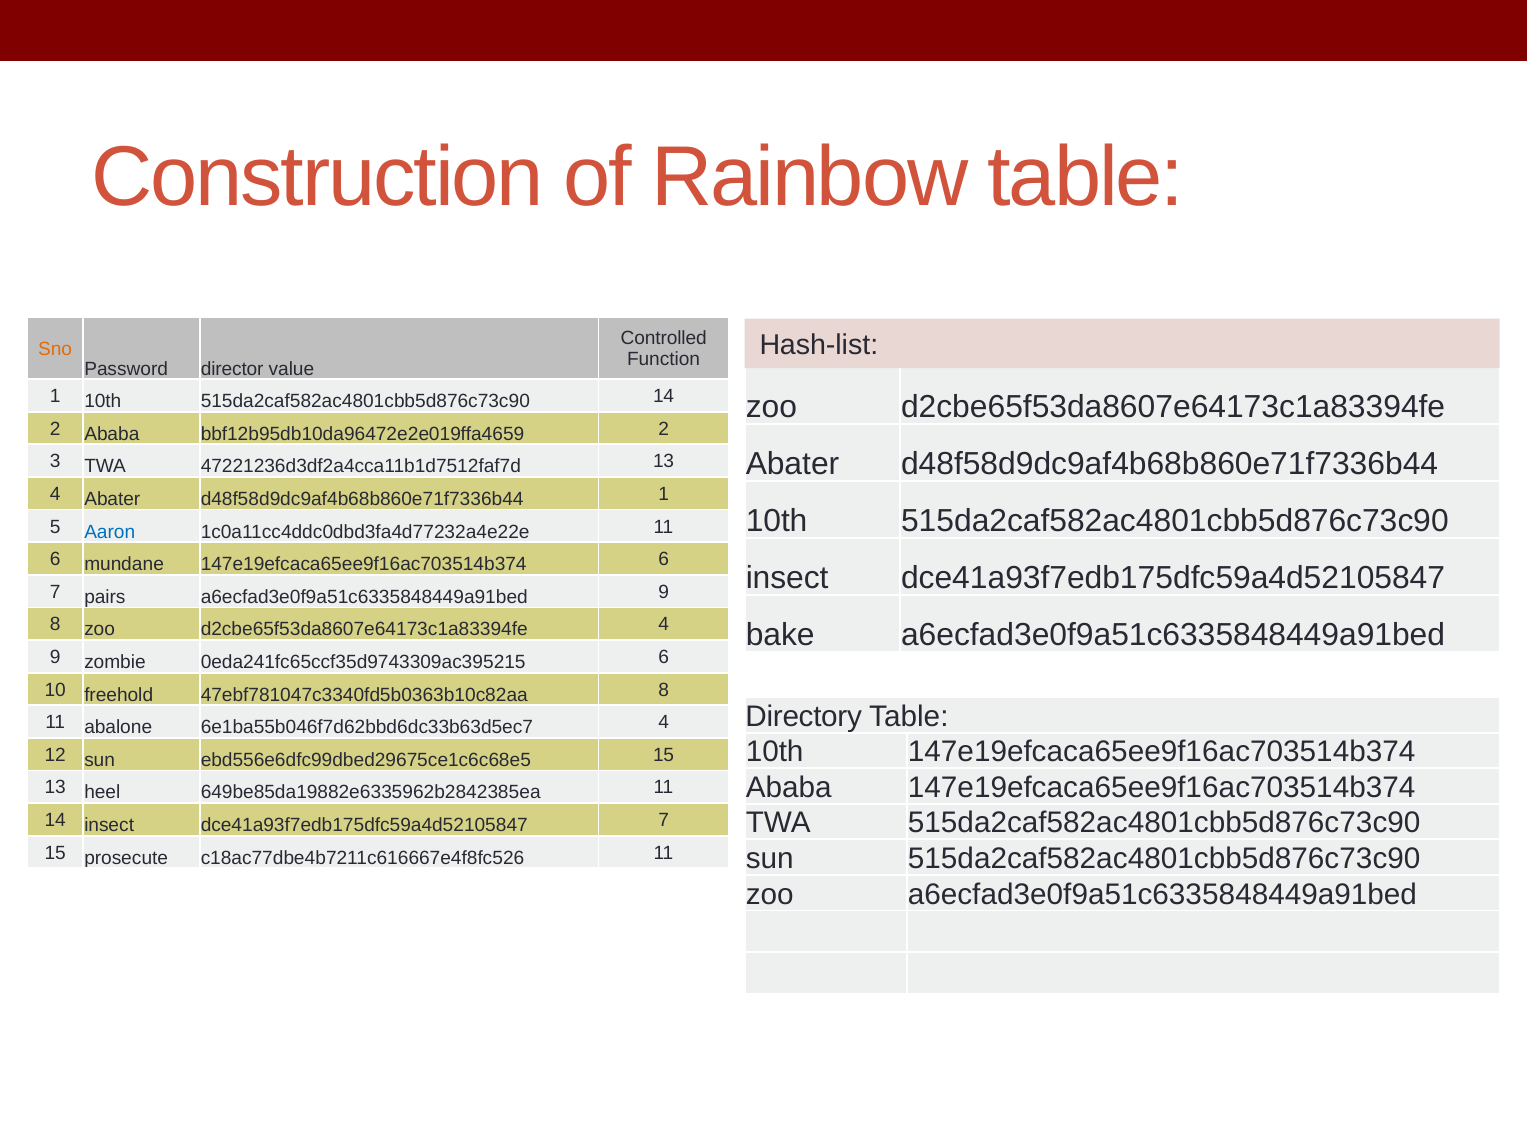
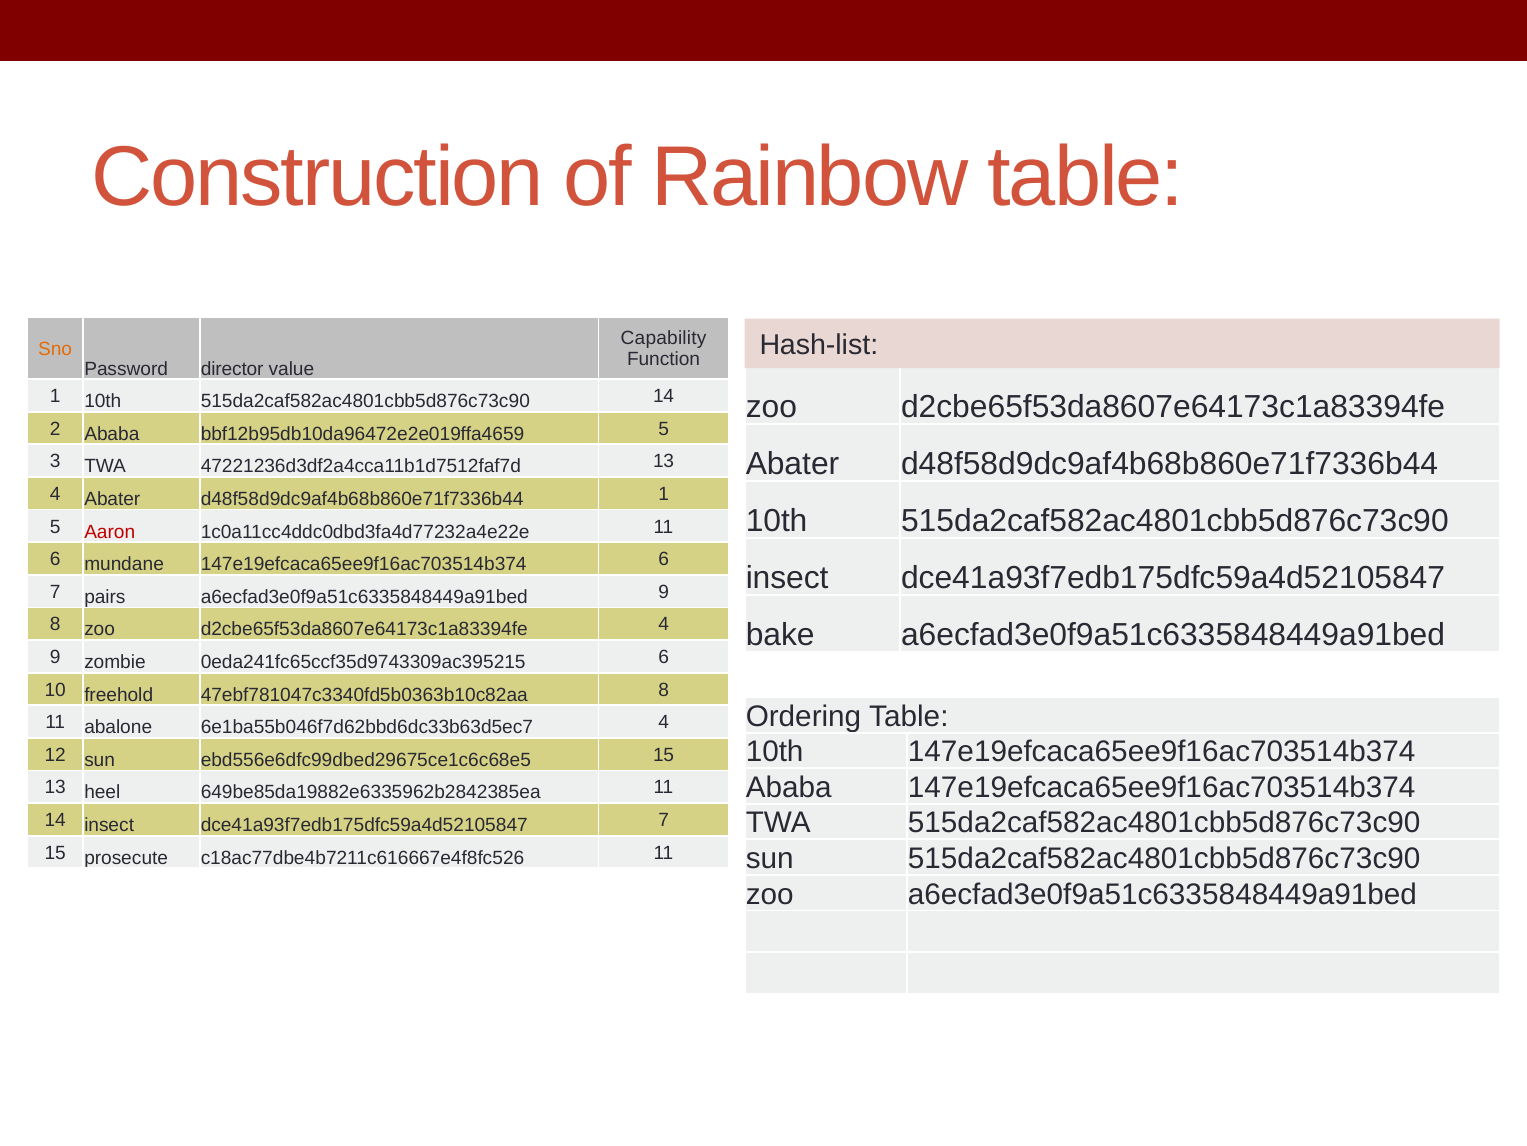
Controlled: Controlled -> Capability
bbf12b95db10da96472e2e019ffa4659 2: 2 -> 5
Aaron colour: blue -> red
Directory: Directory -> Ordering
